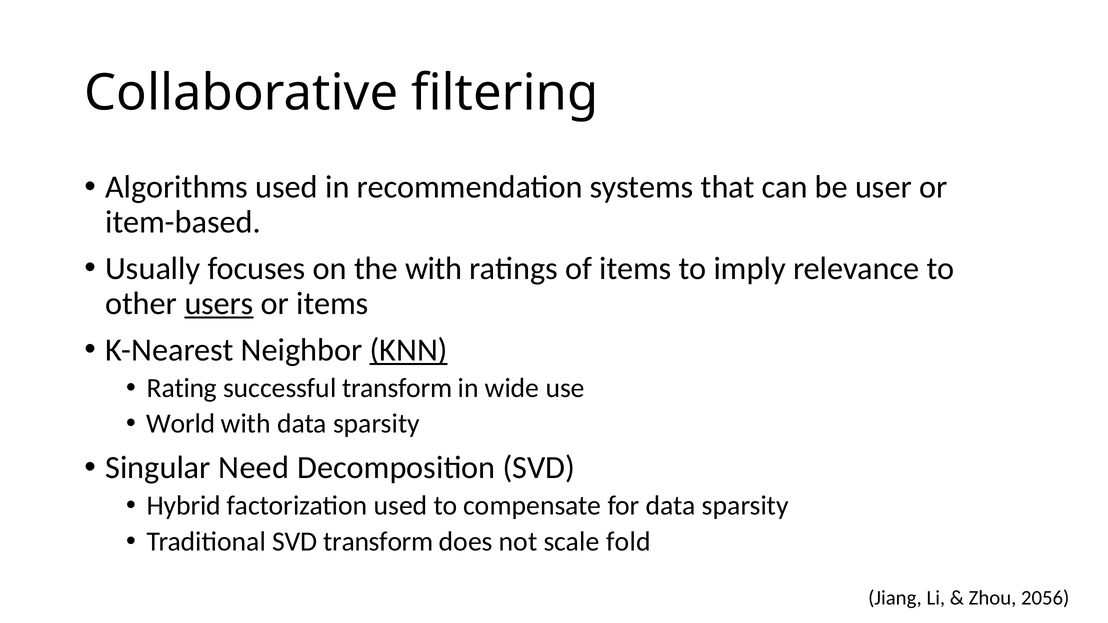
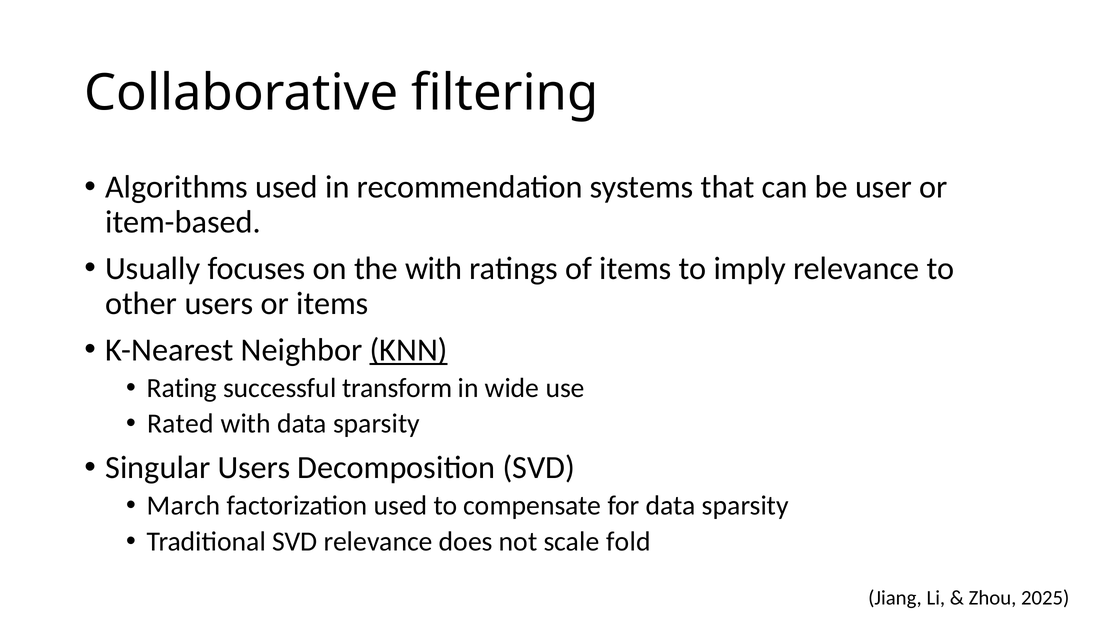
users at (219, 304) underline: present -> none
World: World -> Rated
Singular Need: Need -> Users
Hybrid: Hybrid -> March
SVD transform: transform -> relevance
2056: 2056 -> 2025
